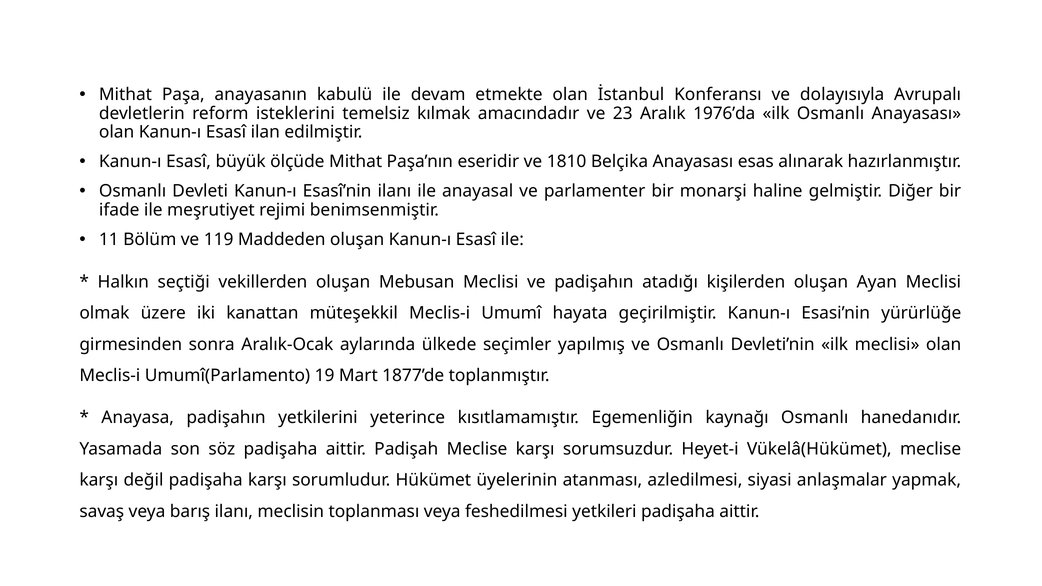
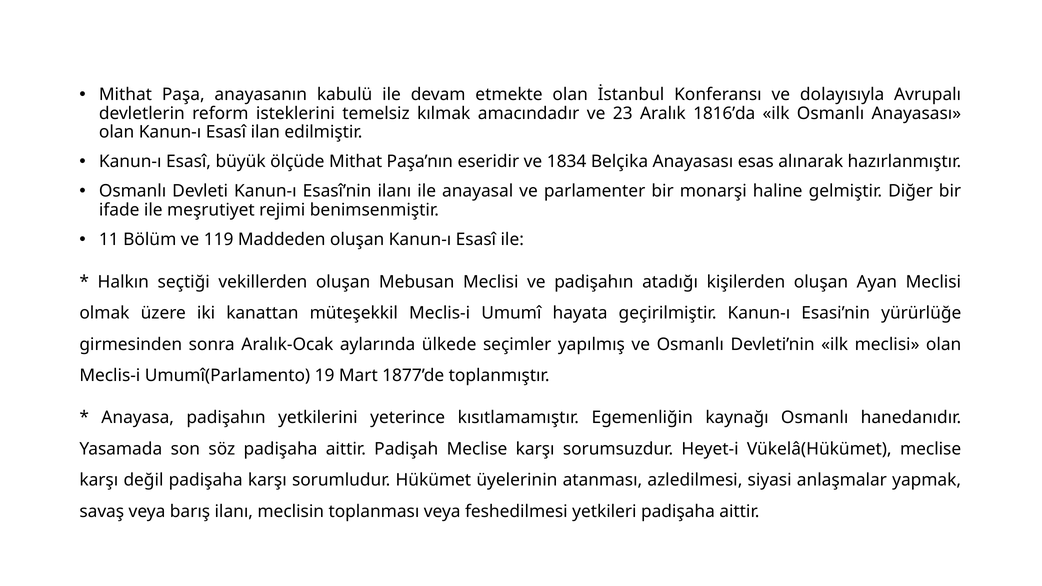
1976’da: 1976’da -> 1816’da
1810: 1810 -> 1834
